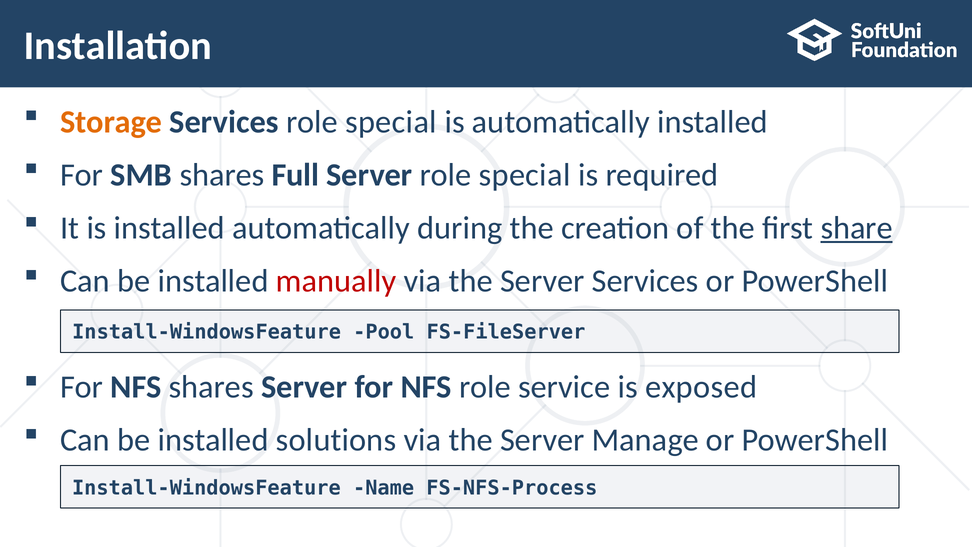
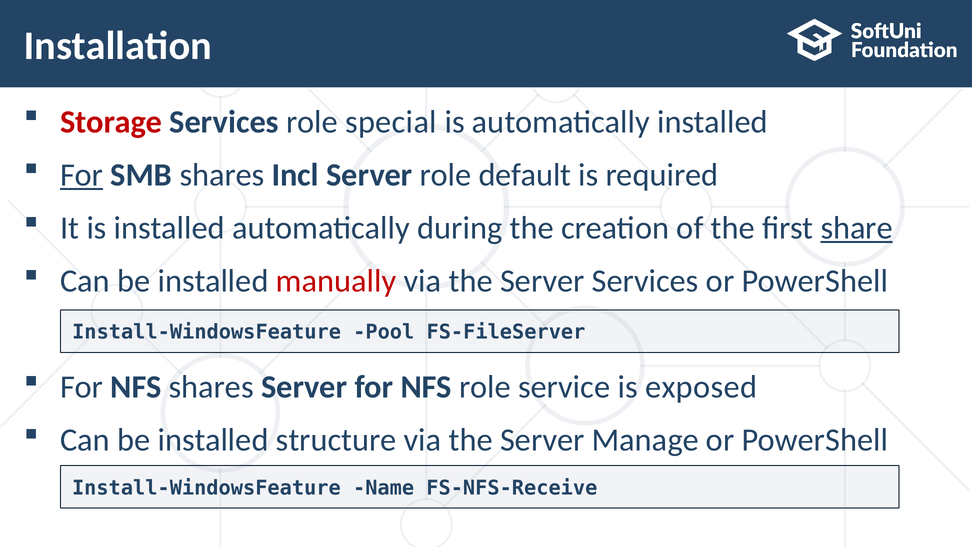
Storage colour: orange -> red
For at (82, 175) underline: none -> present
Full: Full -> Incl
Server role special: special -> default
solutions: solutions -> structure
FS-NFS-Process: FS-NFS-Process -> FS-NFS-Receive
